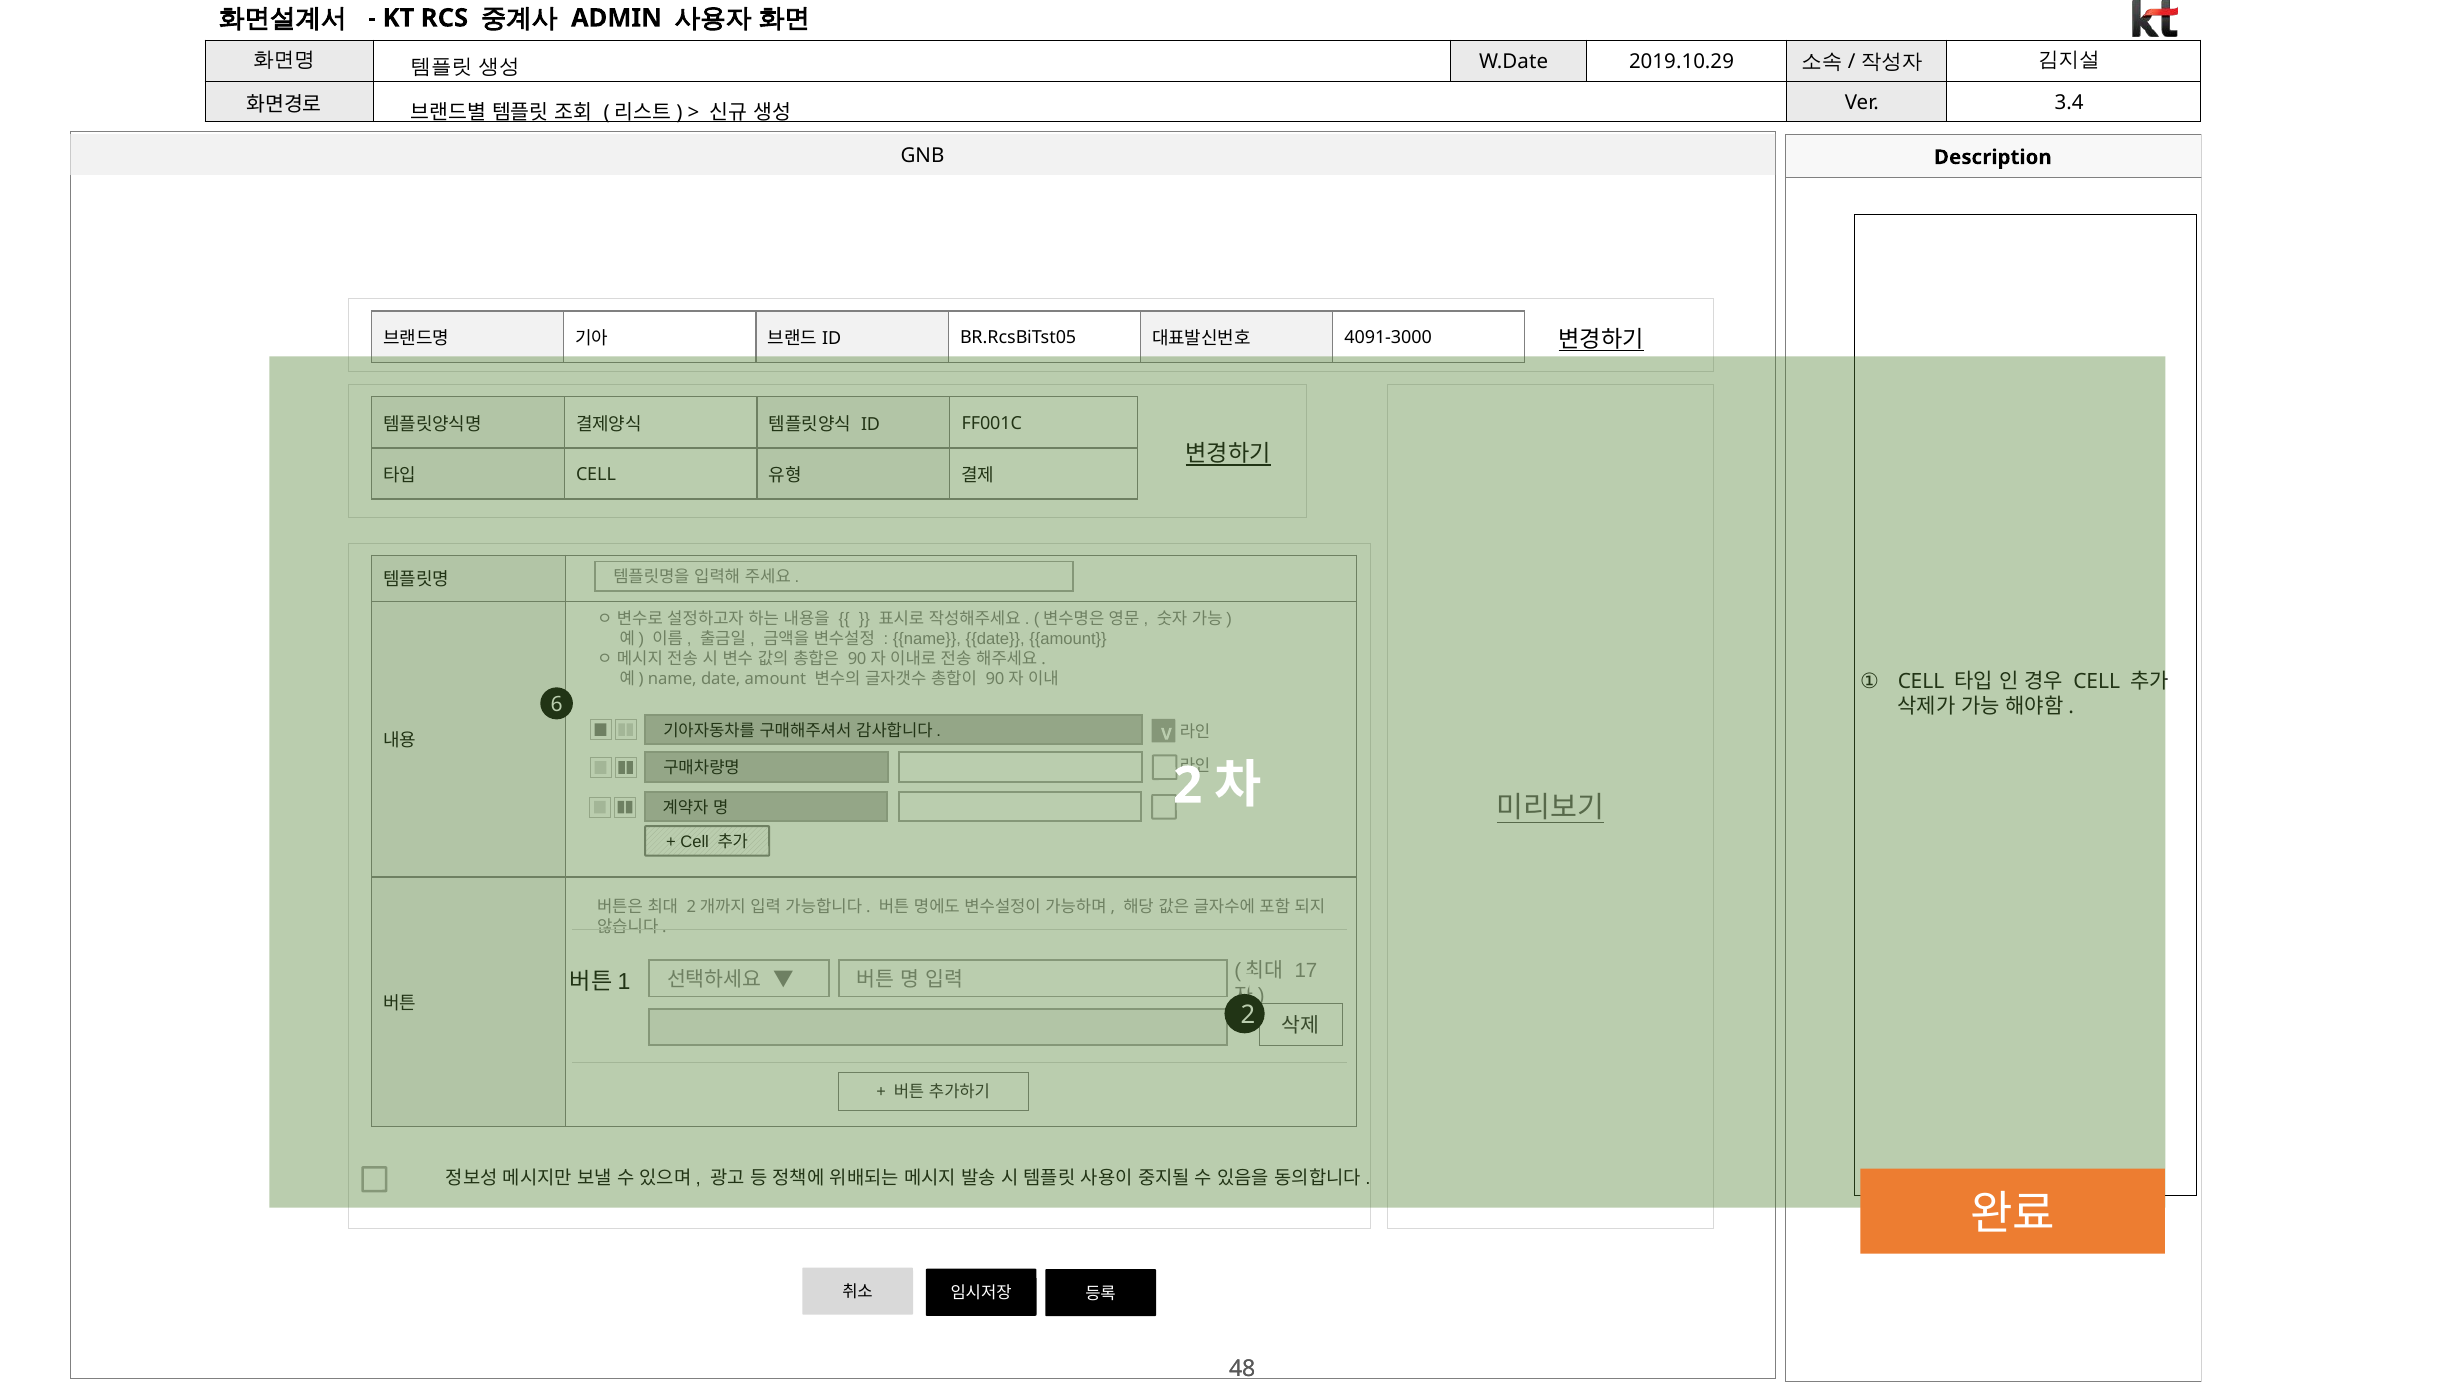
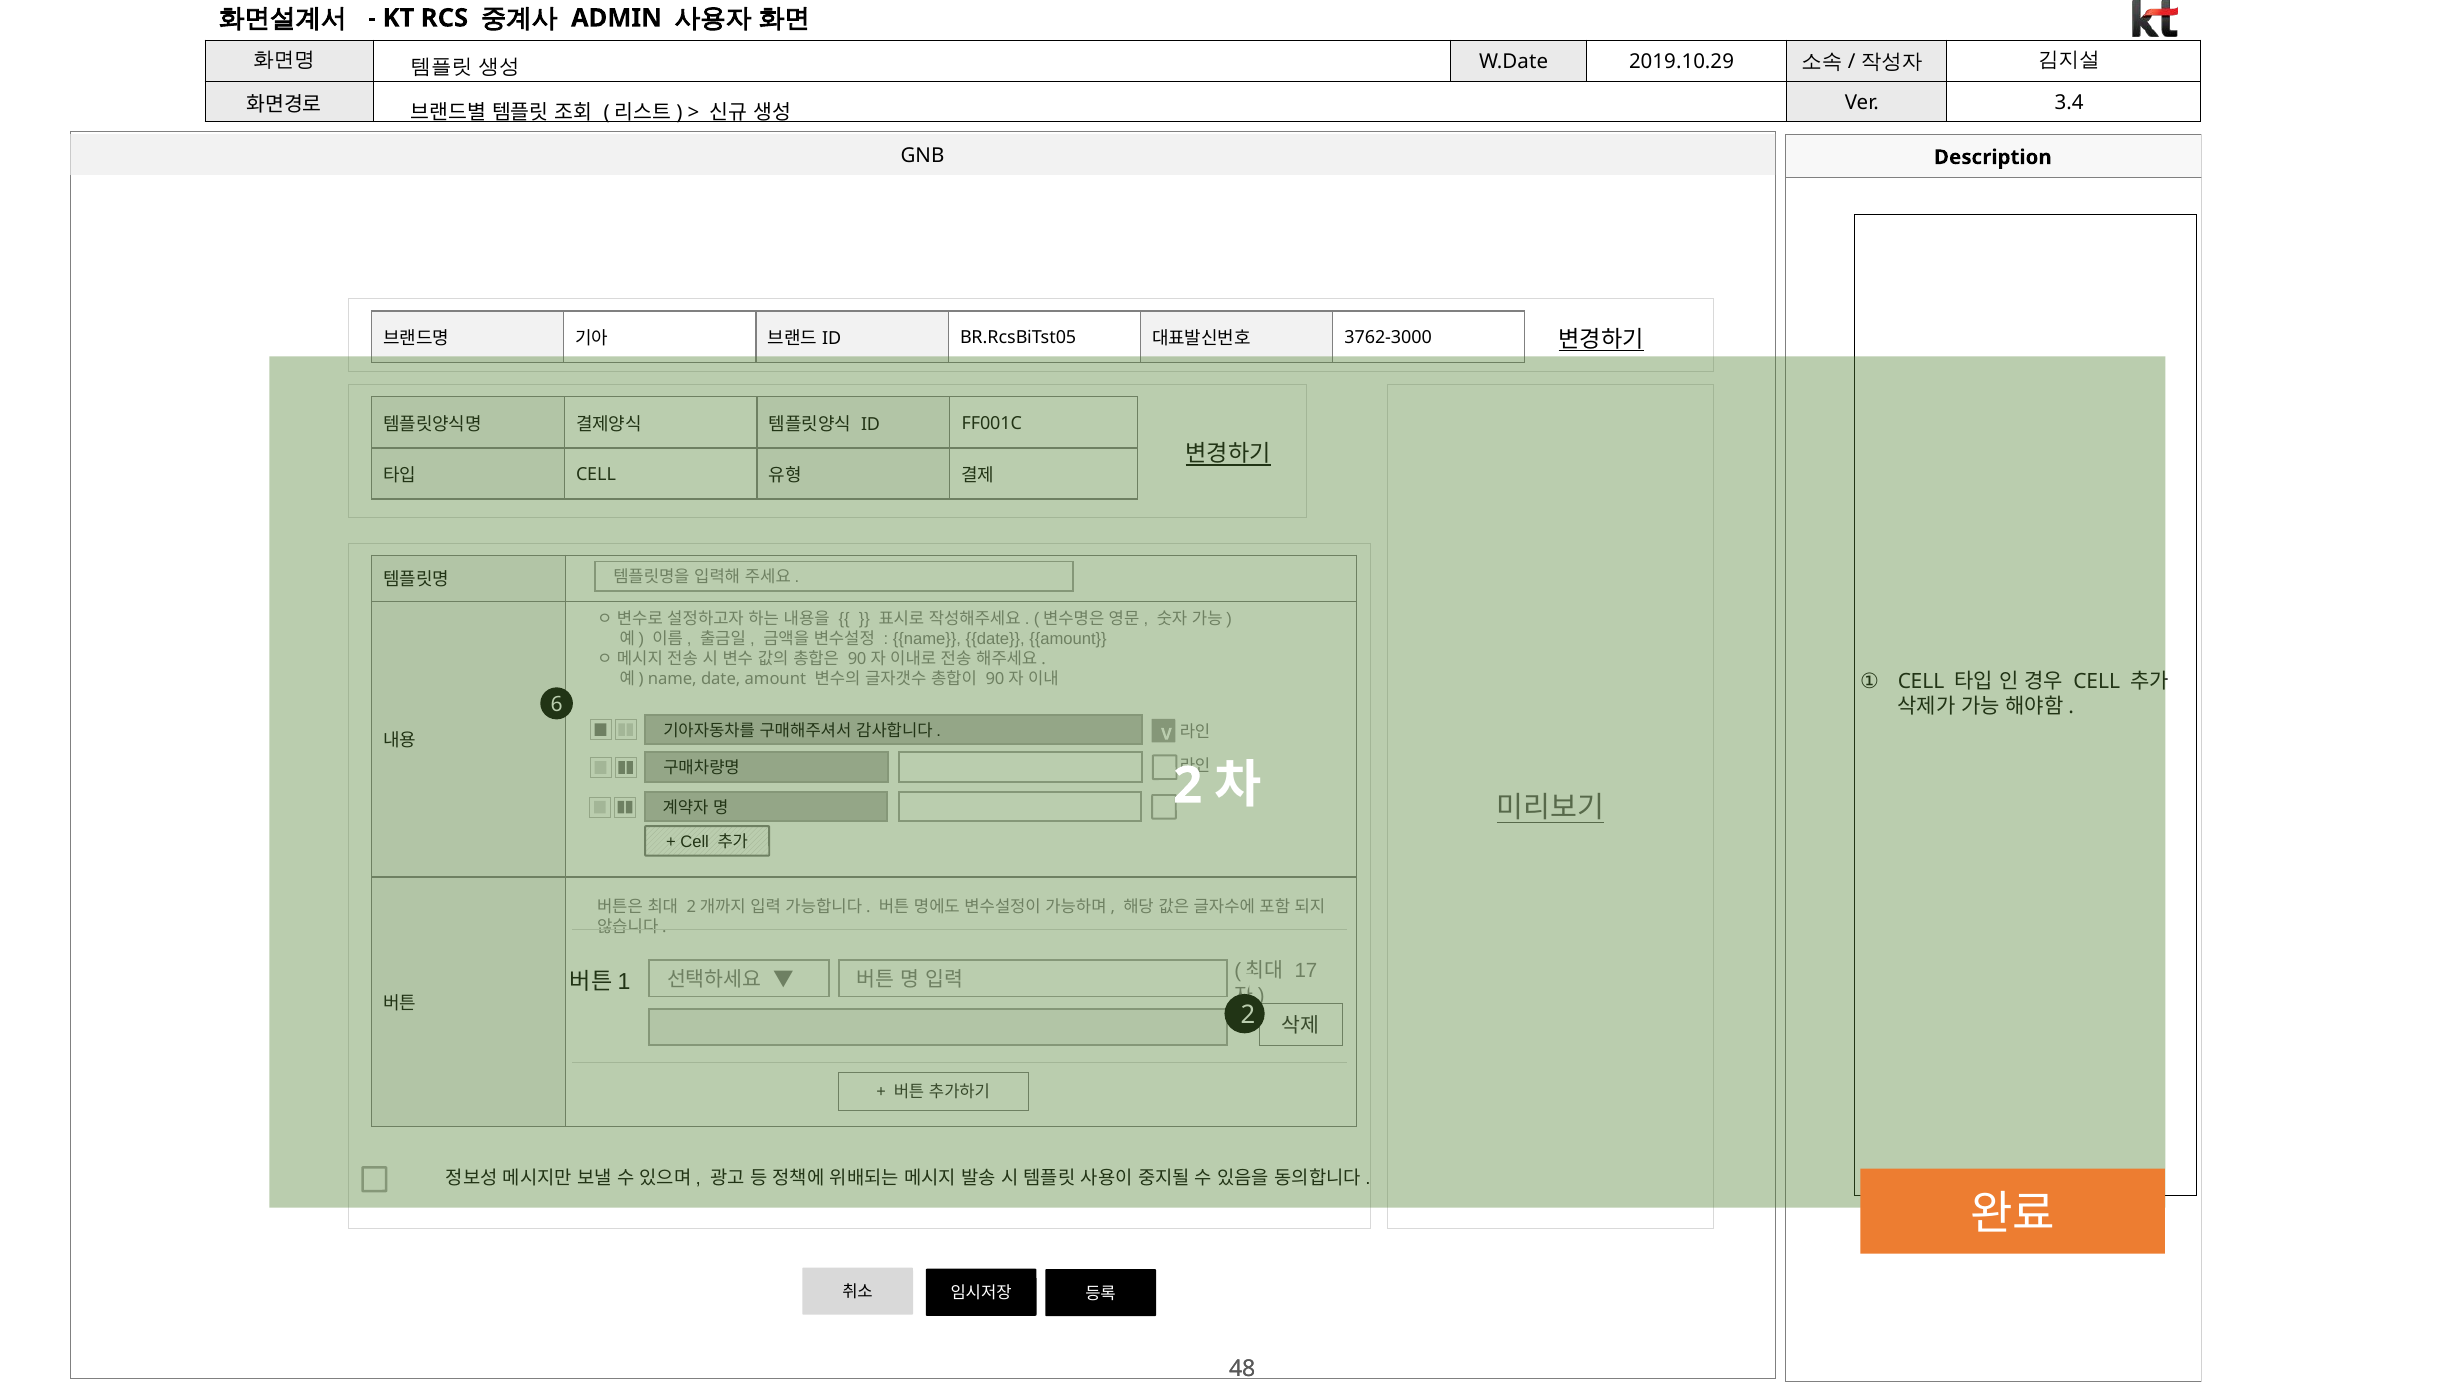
4091-3000: 4091-3000 -> 3762-3000
